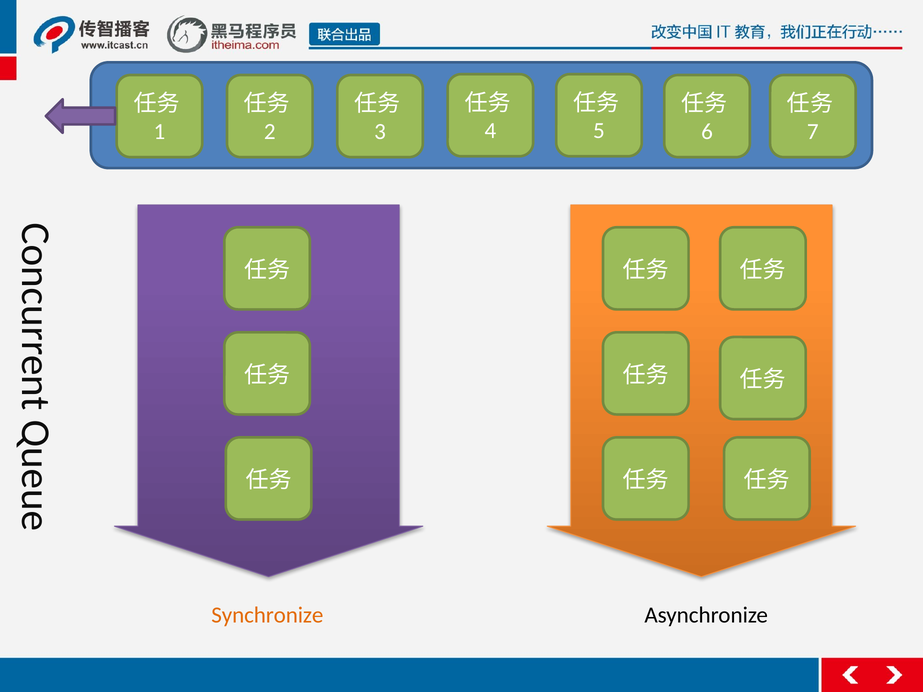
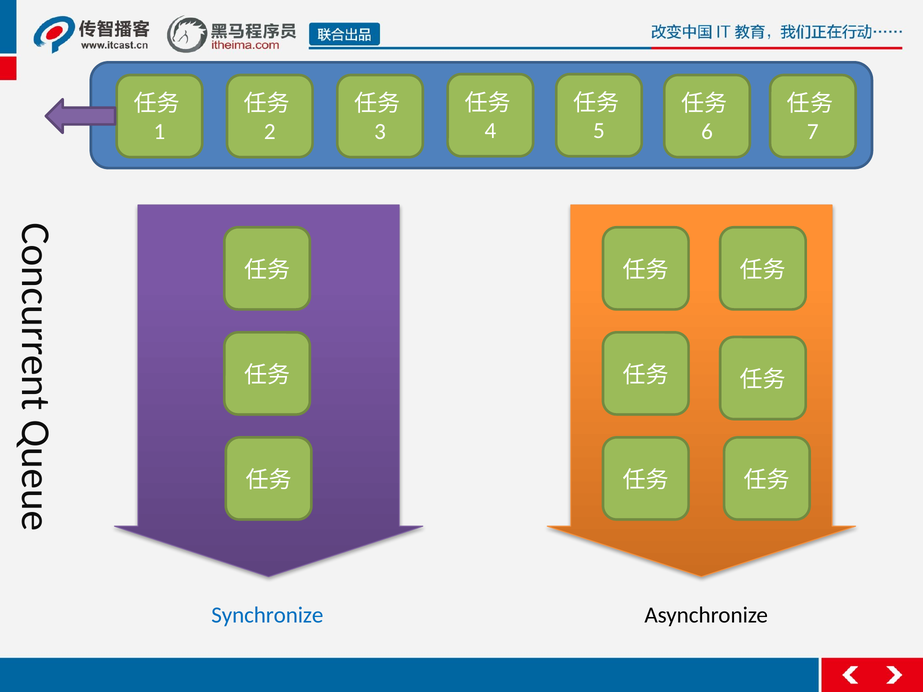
Synchronize colour: orange -> blue
